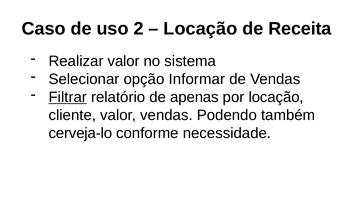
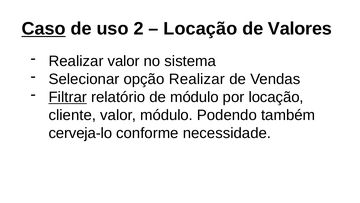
Caso underline: none -> present
Receita: Receita -> Valores
opção Informar: Informar -> Realizar
de apenas: apenas -> módulo
valor vendas: vendas -> módulo
